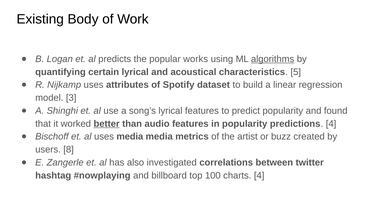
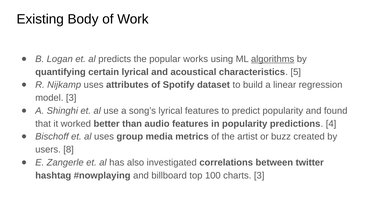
better underline: present -> none
uses media: media -> group
charts 4: 4 -> 3
